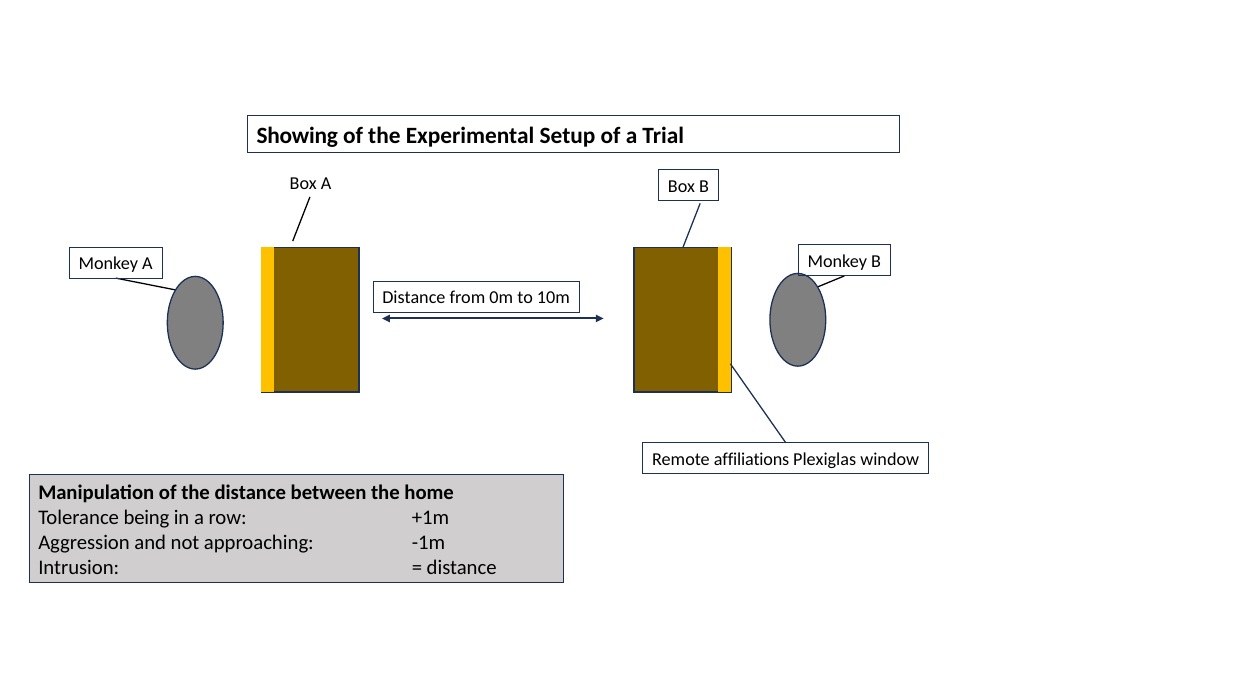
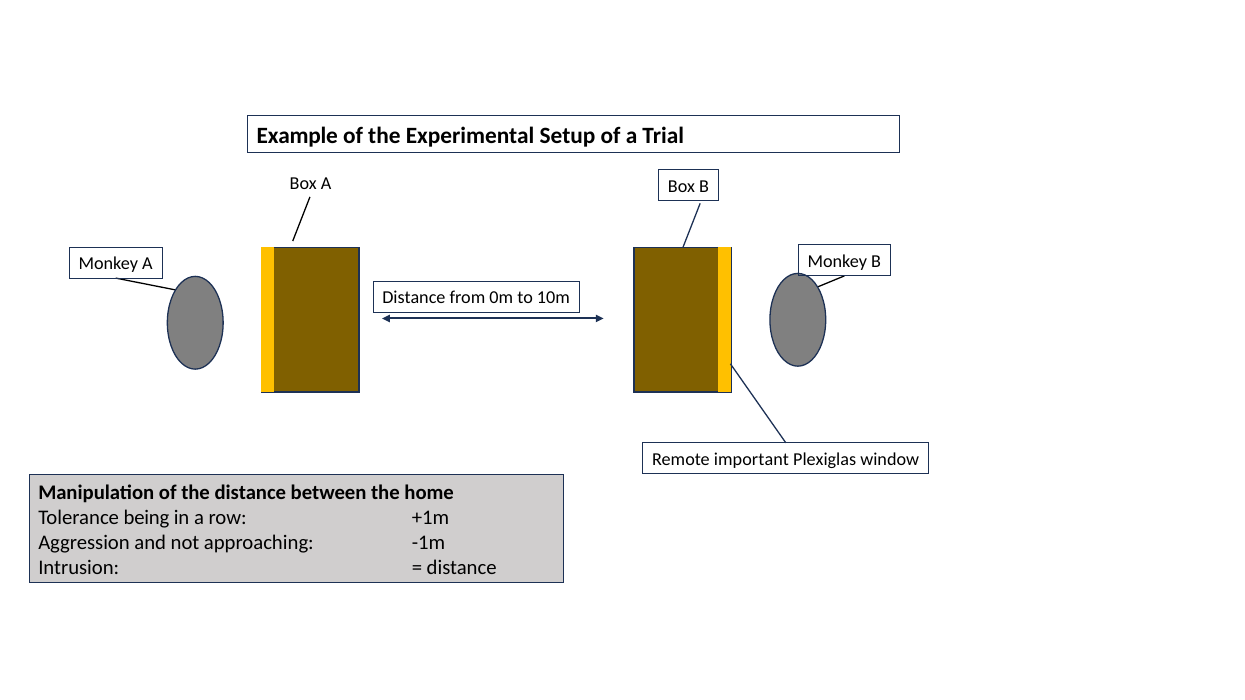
Showing: Showing -> Example
affiliations: affiliations -> important
